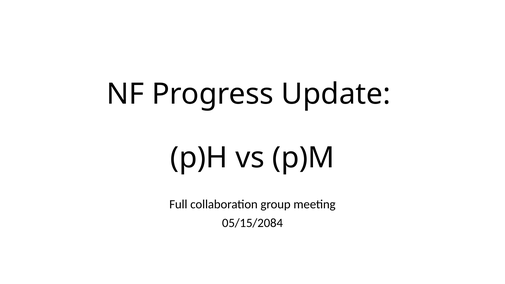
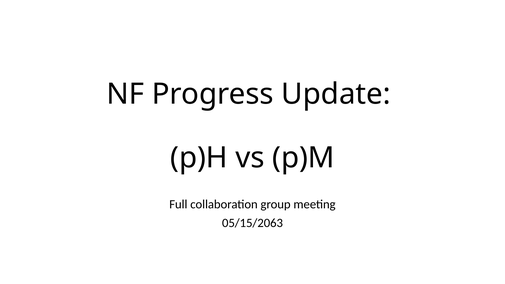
05/15/2084: 05/15/2084 -> 05/15/2063
